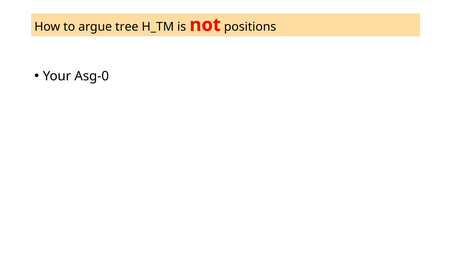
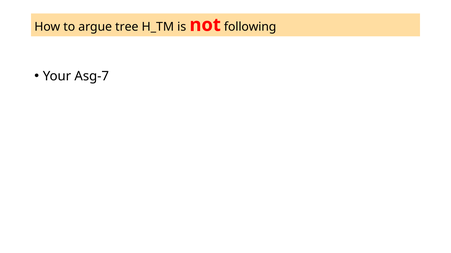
positions: positions -> following
Asg-0: Asg-0 -> Asg-7
